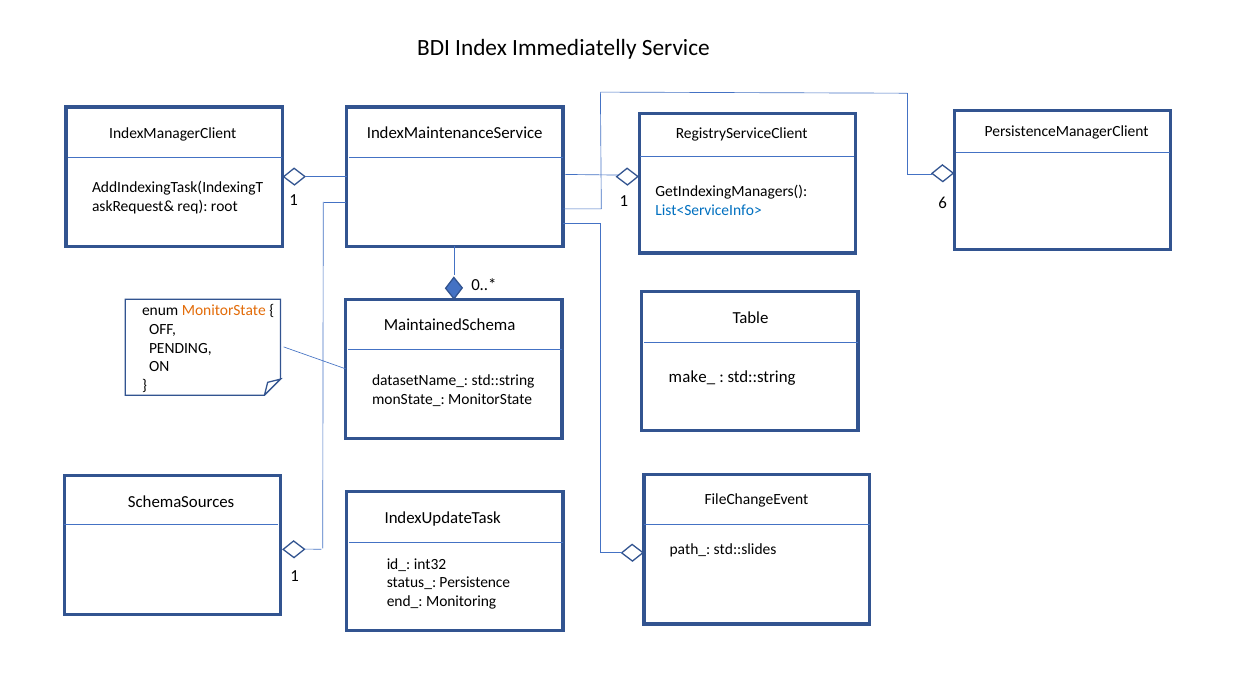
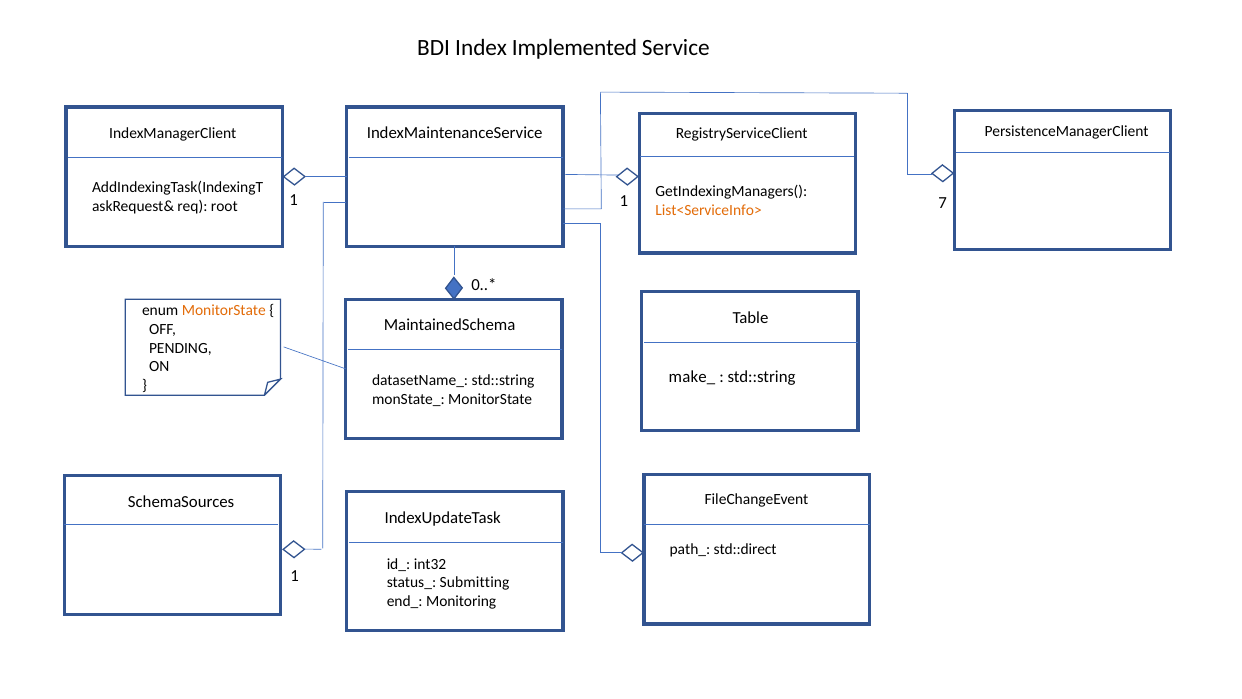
Immediatelly: Immediatelly -> Implemented
6: 6 -> 7
List<ServiceInfo> colour: blue -> orange
std::slides: std::slides -> std::direct
Persistence: Persistence -> Submitting
